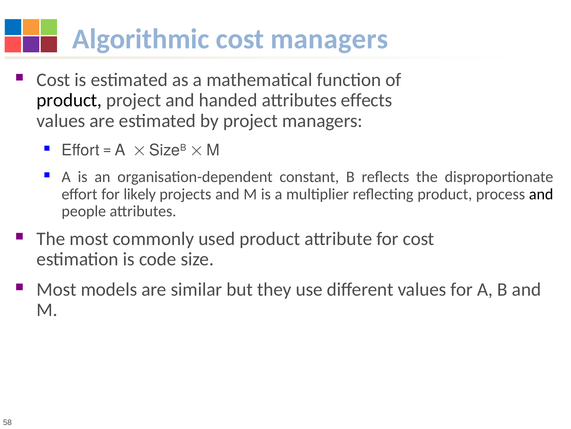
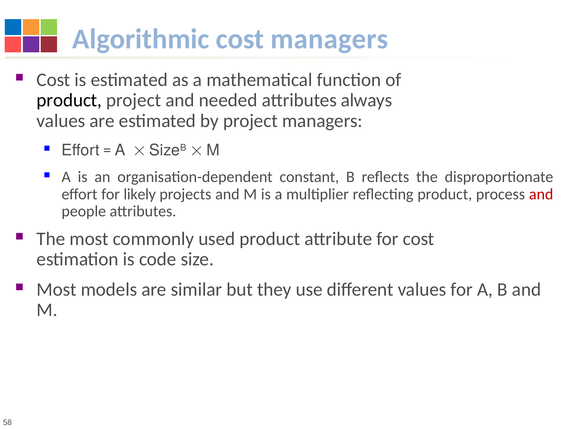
handed: handed -> needed
effects: effects -> always
and at (541, 194) colour: black -> red
